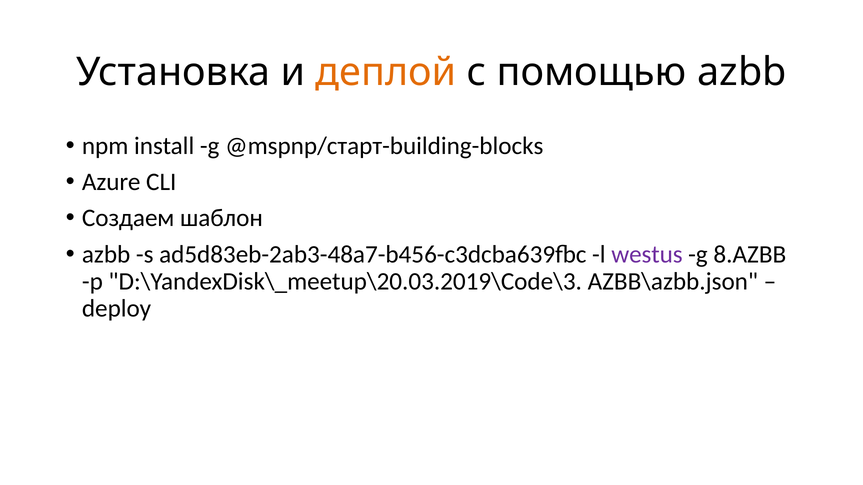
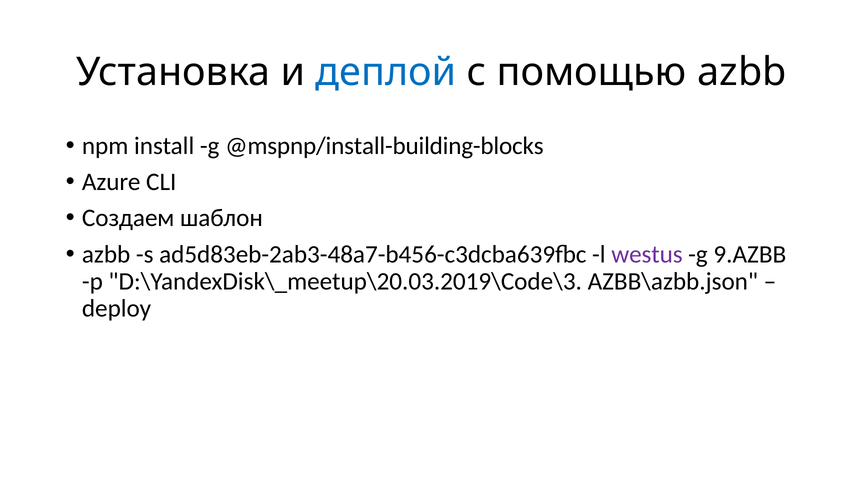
деплой colour: orange -> blue
@mspnp/старт-building-blocks: @mspnp/старт-building-blocks -> @mspnp/install-building-blocks
8.AZBB: 8.AZBB -> 9.AZBB
